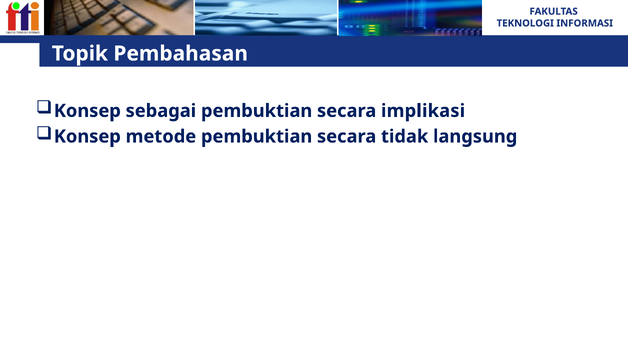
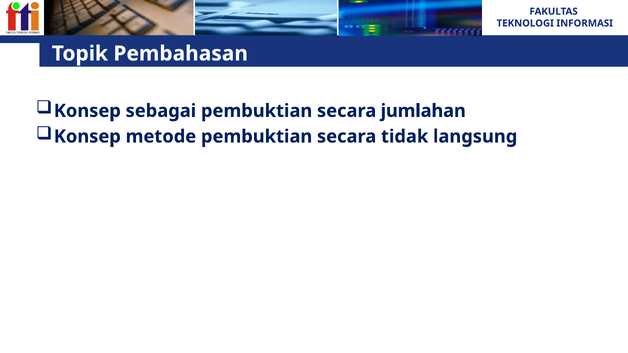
implikasi: implikasi -> jumlahan
